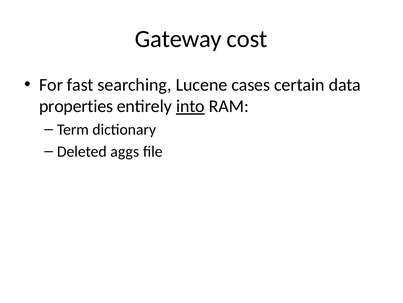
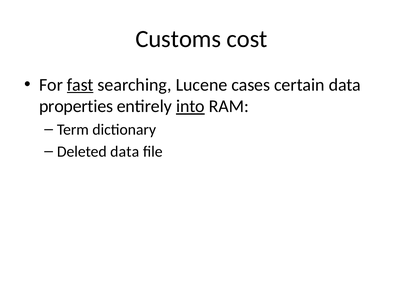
Gateway: Gateway -> Customs
fast underline: none -> present
Deleted aggs: aggs -> data
